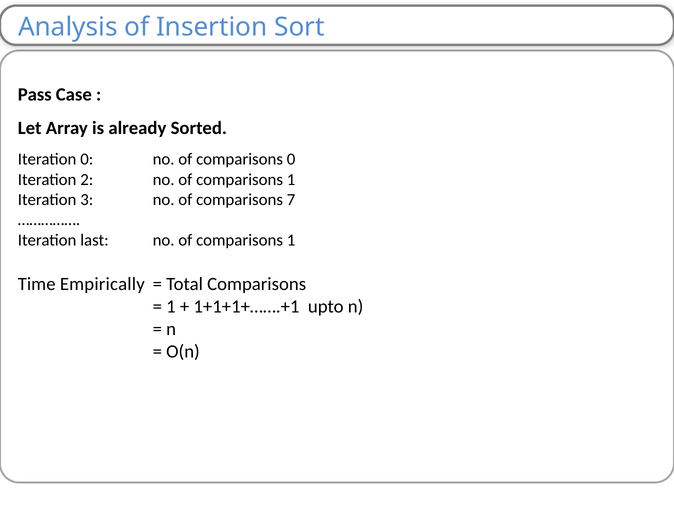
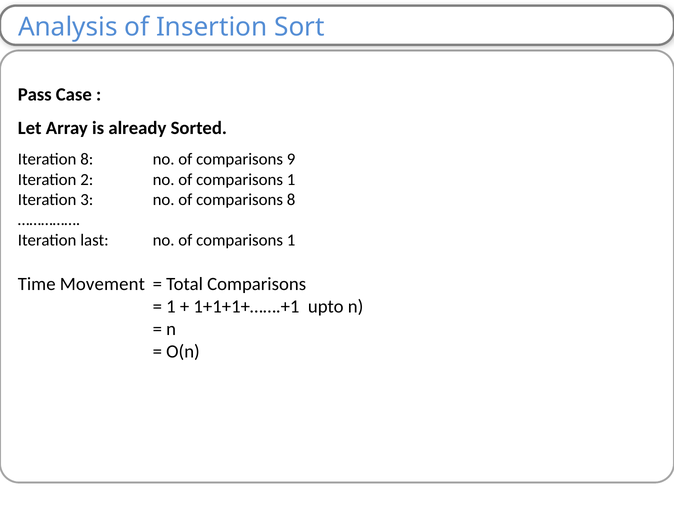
Iteration 0: 0 -> 8
comparisons 0: 0 -> 9
comparisons 7: 7 -> 8
Empirically: Empirically -> Movement
